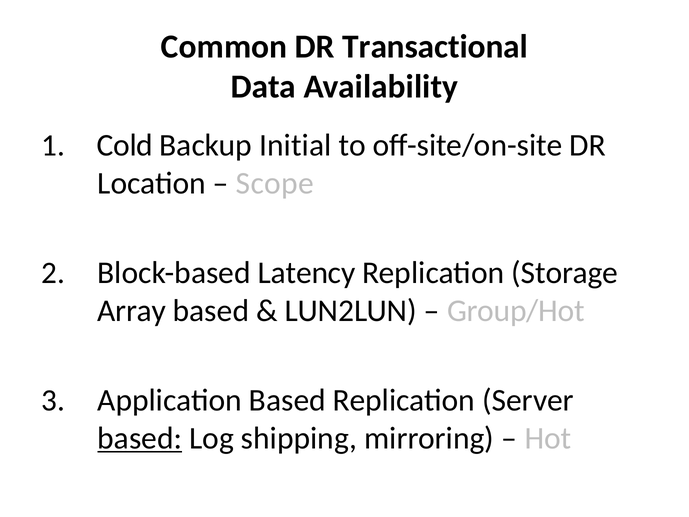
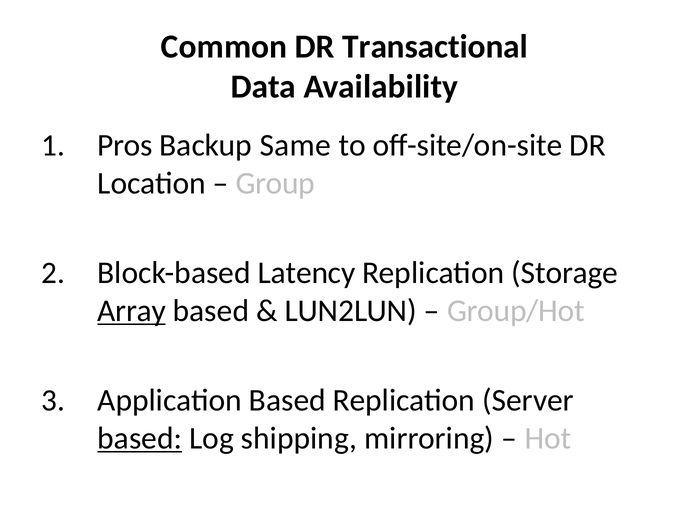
Cold: Cold -> Pros
Initial: Initial -> Same
Scope: Scope -> Group
Array underline: none -> present
